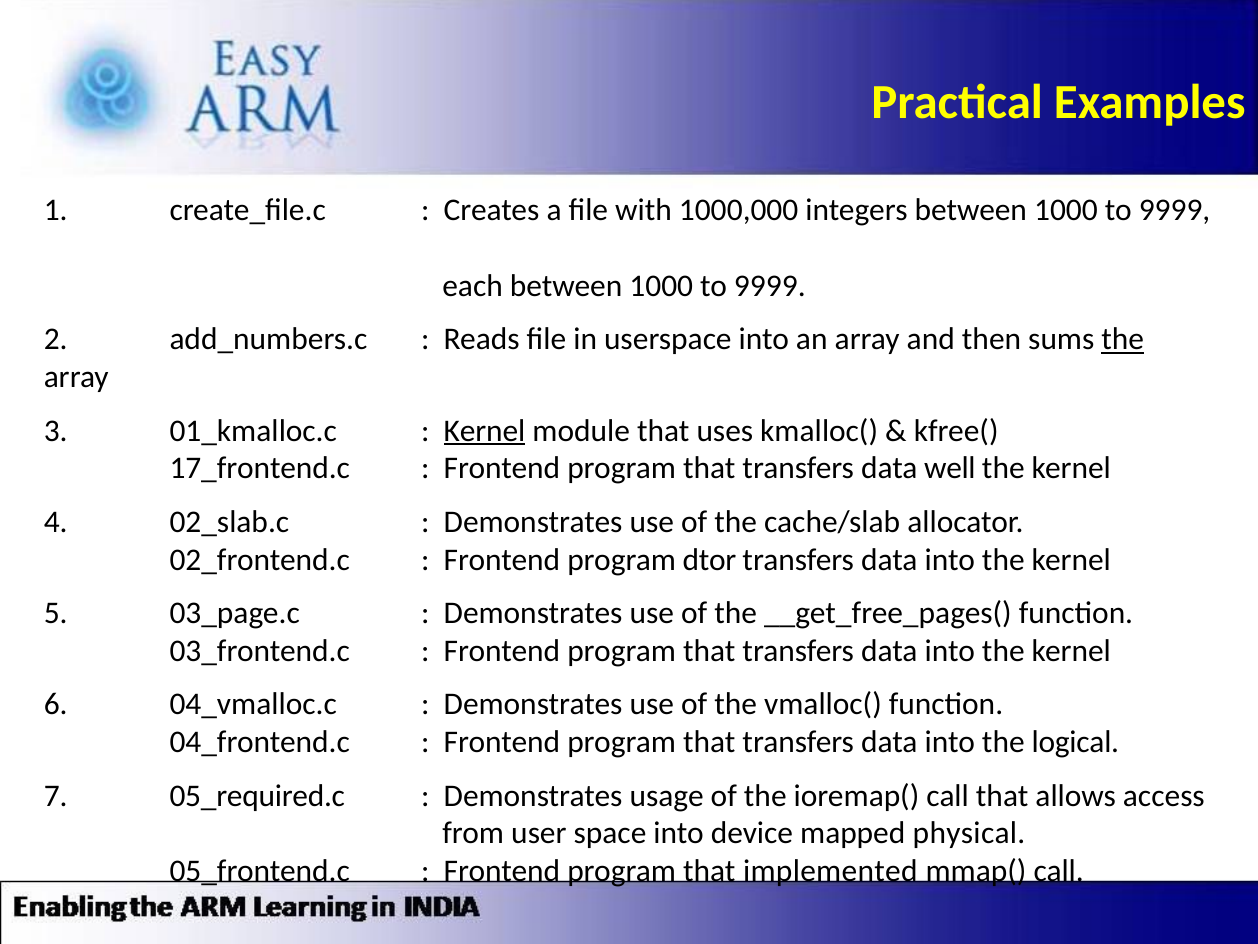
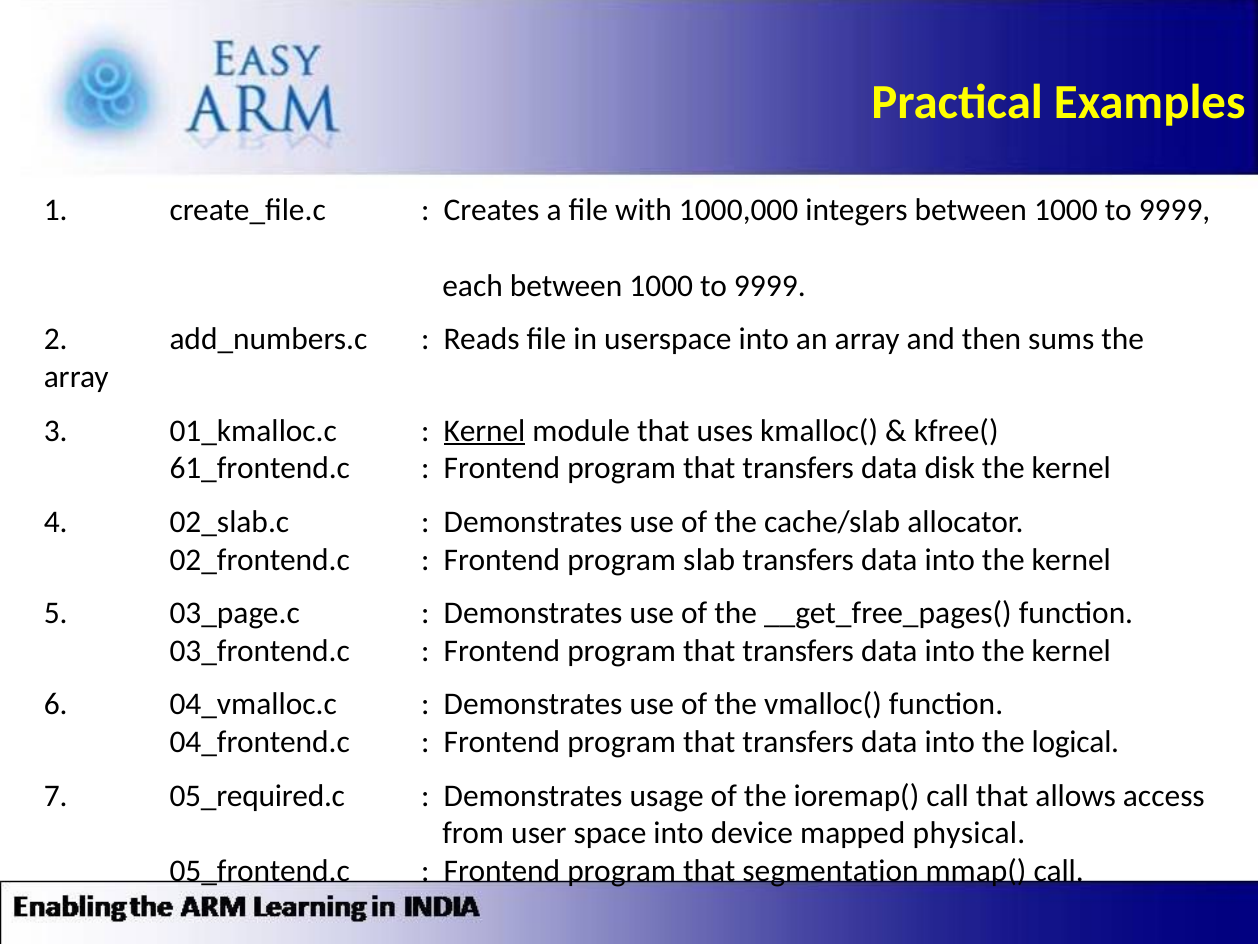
the at (1123, 339) underline: present -> none
17_frontend.c: 17_frontend.c -> 61_frontend.c
well: well -> disk
dtor: dtor -> slab
implemented: implemented -> segmentation
